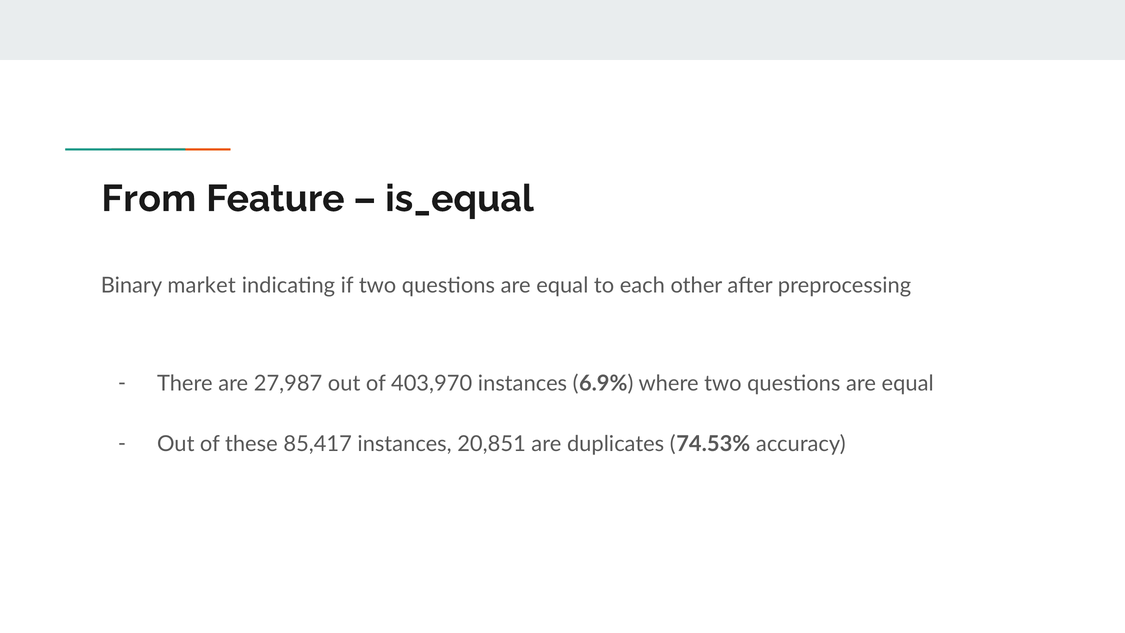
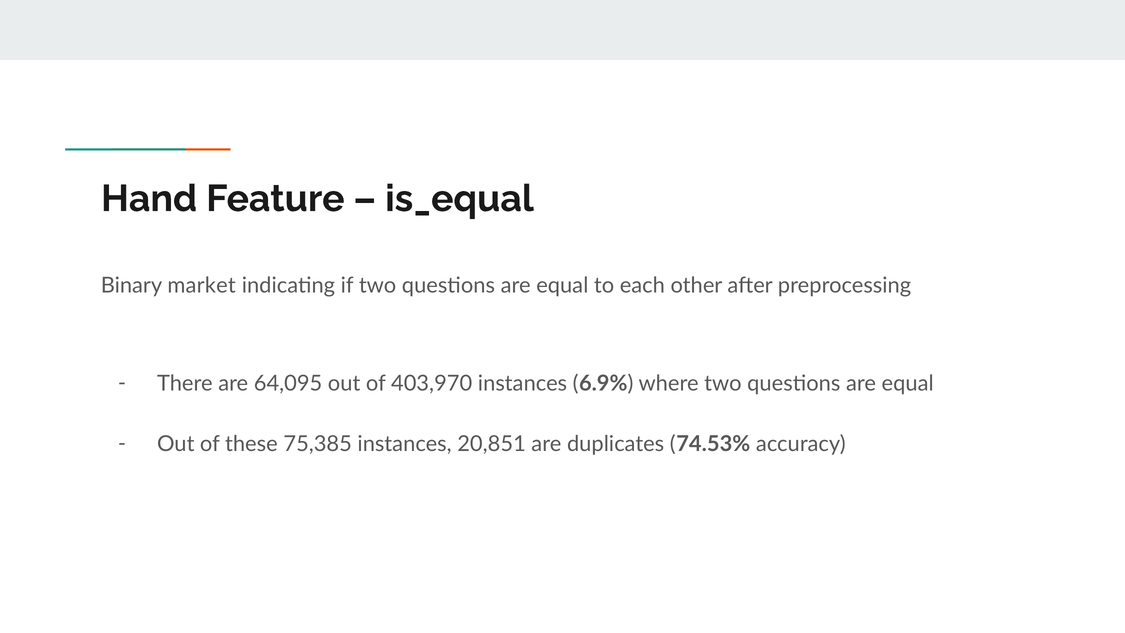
From: From -> Hand
27,987: 27,987 -> 64,095
85,417: 85,417 -> 75,385
